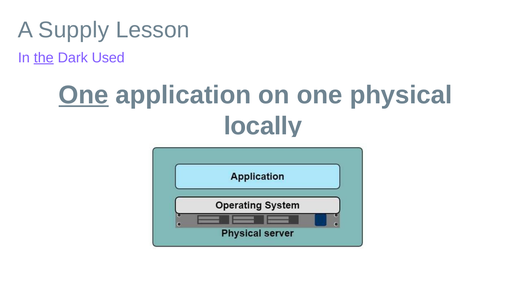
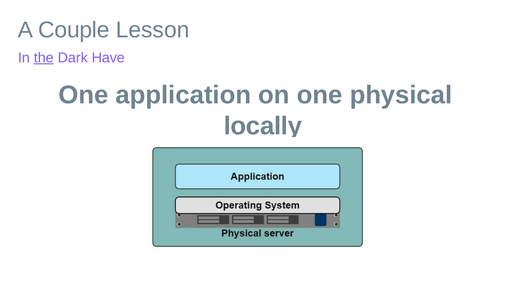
Supply: Supply -> Couple
Used: Used -> Have
One at (84, 95) underline: present -> none
